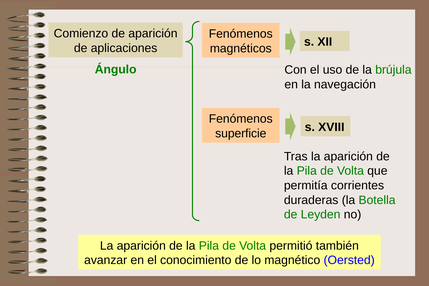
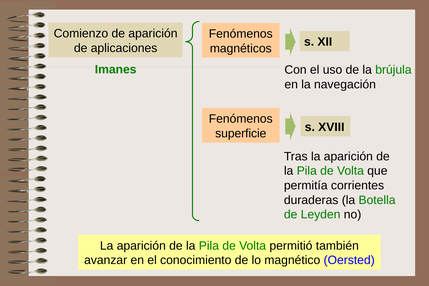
Ángulo: Ángulo -> Imanes
